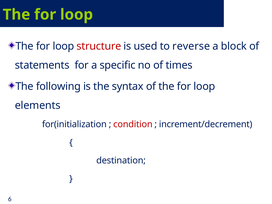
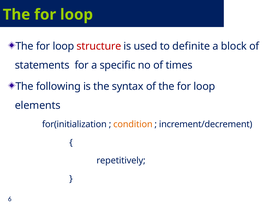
reverse: reverse -> definite
condition colour: red -> orange
destination: destination -> repetitively
